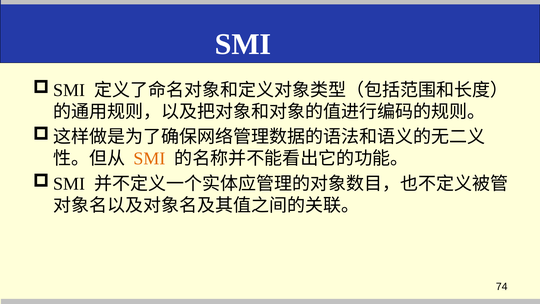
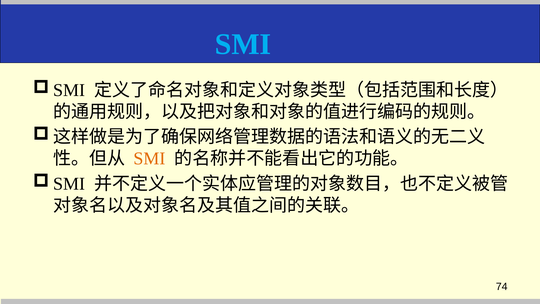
SMI at (243, 44) colour: white -> light blue
